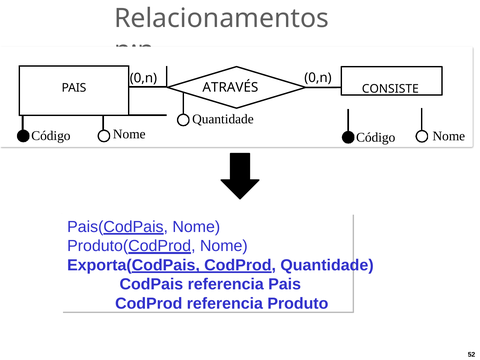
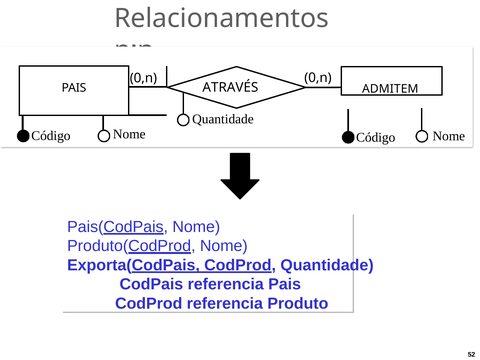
CONSISTE: CONSISTE -> ADMITEM
